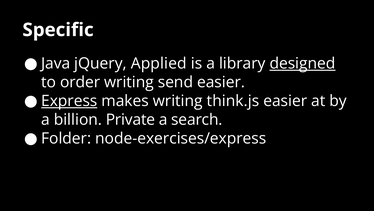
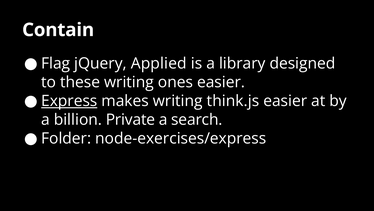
Specific: Specific -> Contain
Java: Java -> Flag
designed underline: present -> none
order: order -> these
send: send -> ones
